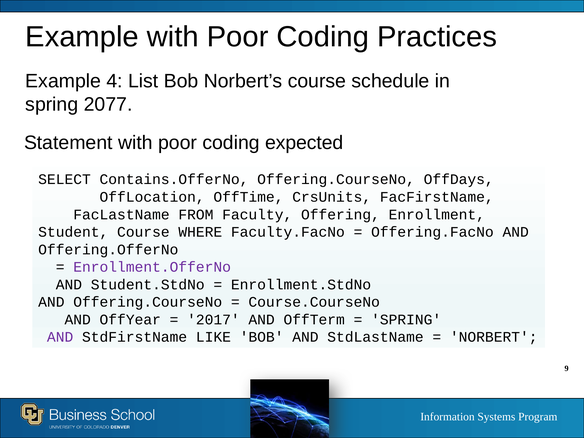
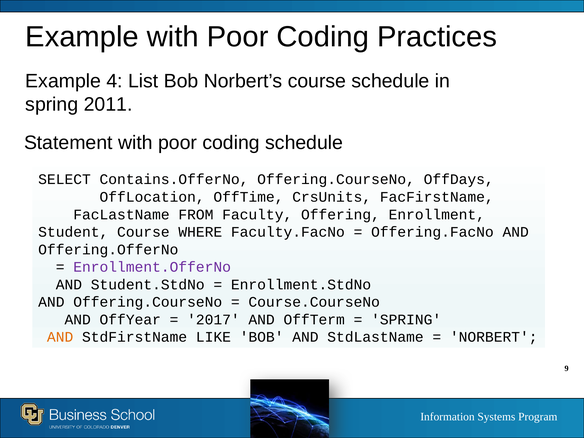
2077: 2077 -> 2011
coding expected: expected -> schedule
AND at (60, 337) colour: purple -> orange
